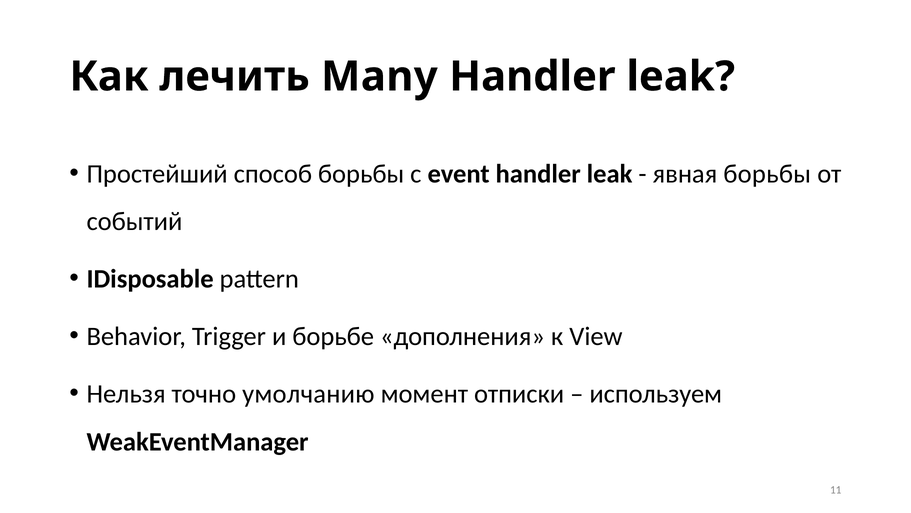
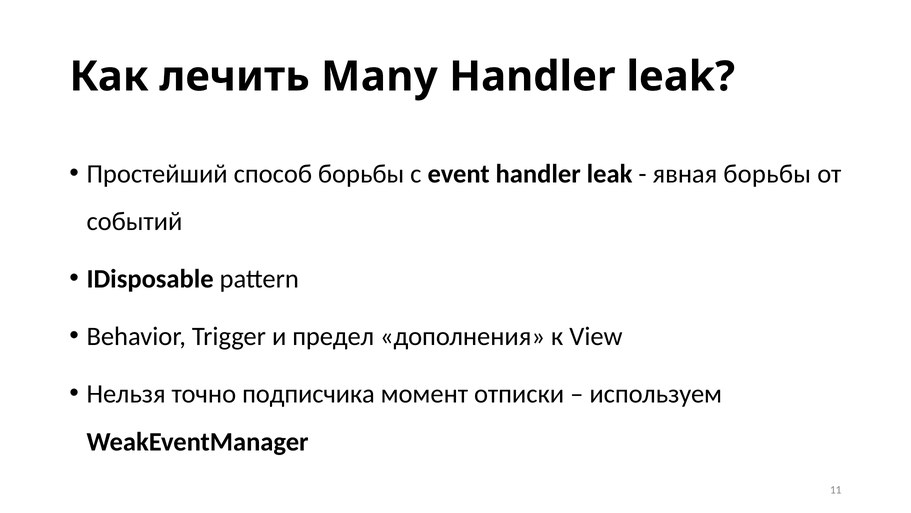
борьбе: борьбе -> предел
умолчанию: умолчанию -> подписчика
